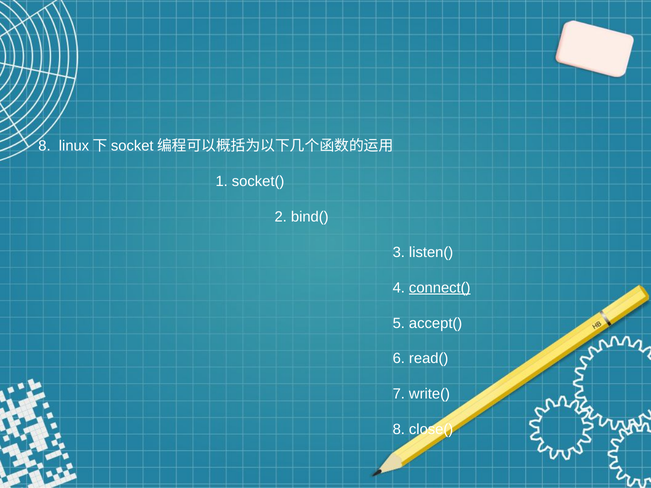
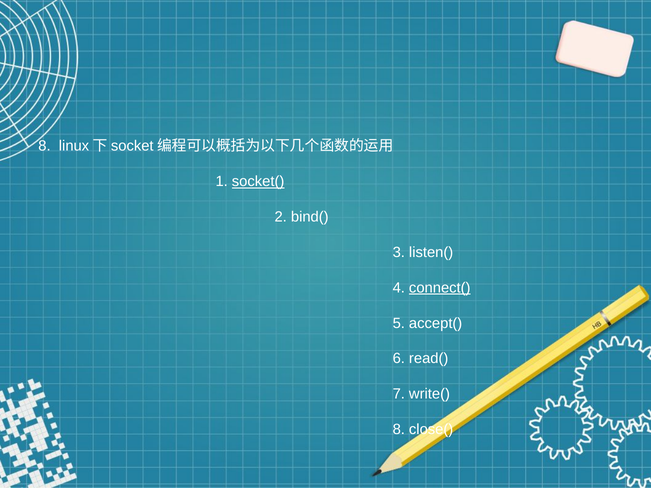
socket( underline: none -> present
